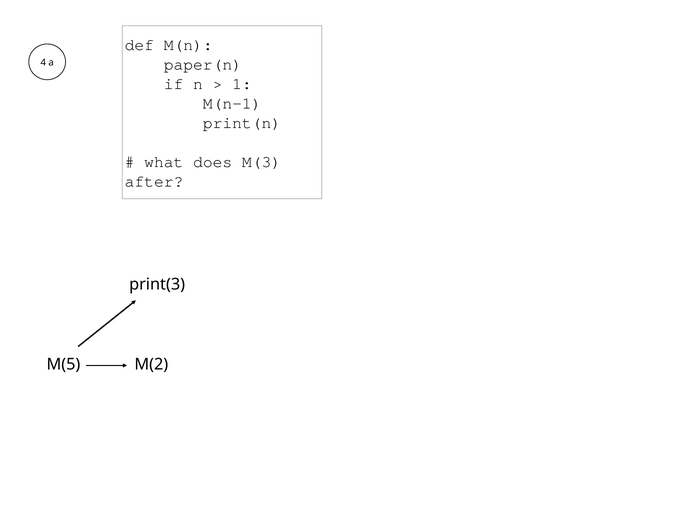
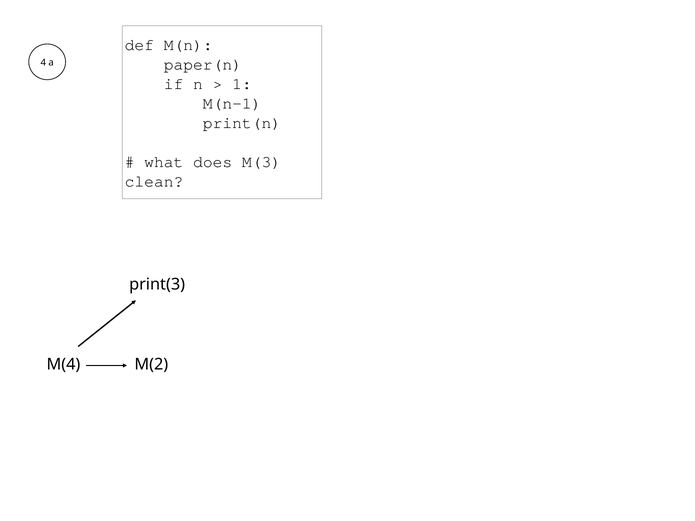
after: after -> clean
M(5: M(5 -> M(4
